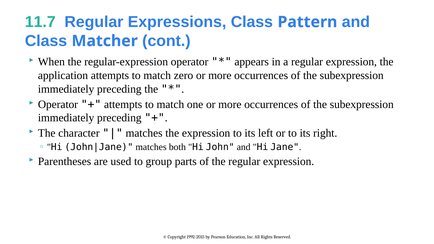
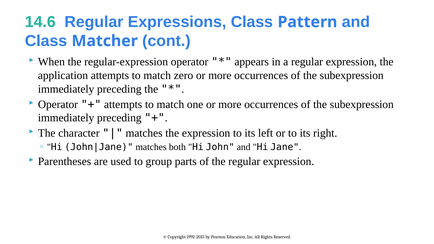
11.7: 11.7 -> 14.6
